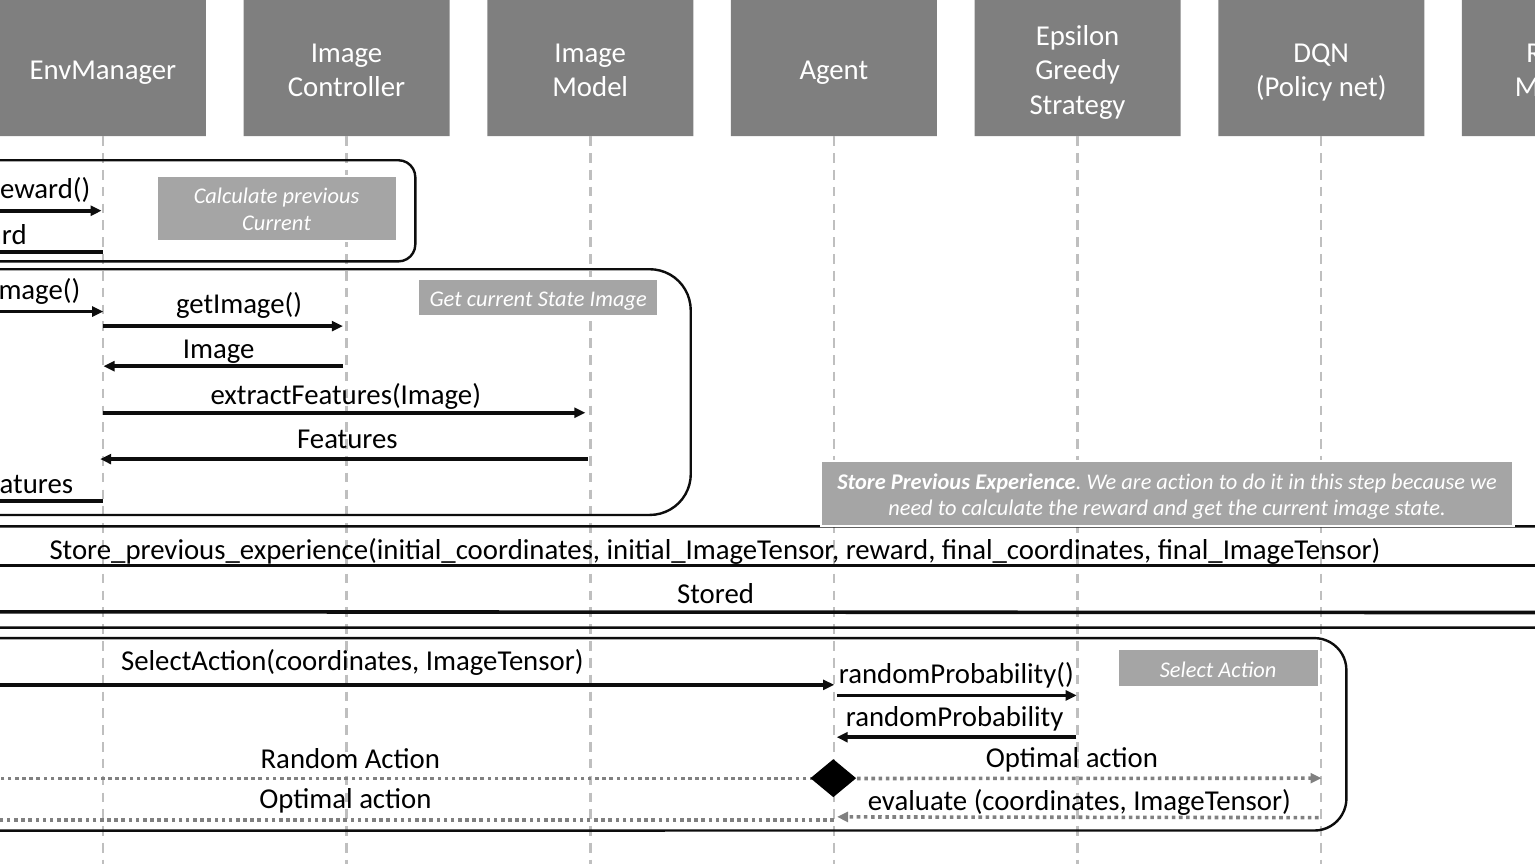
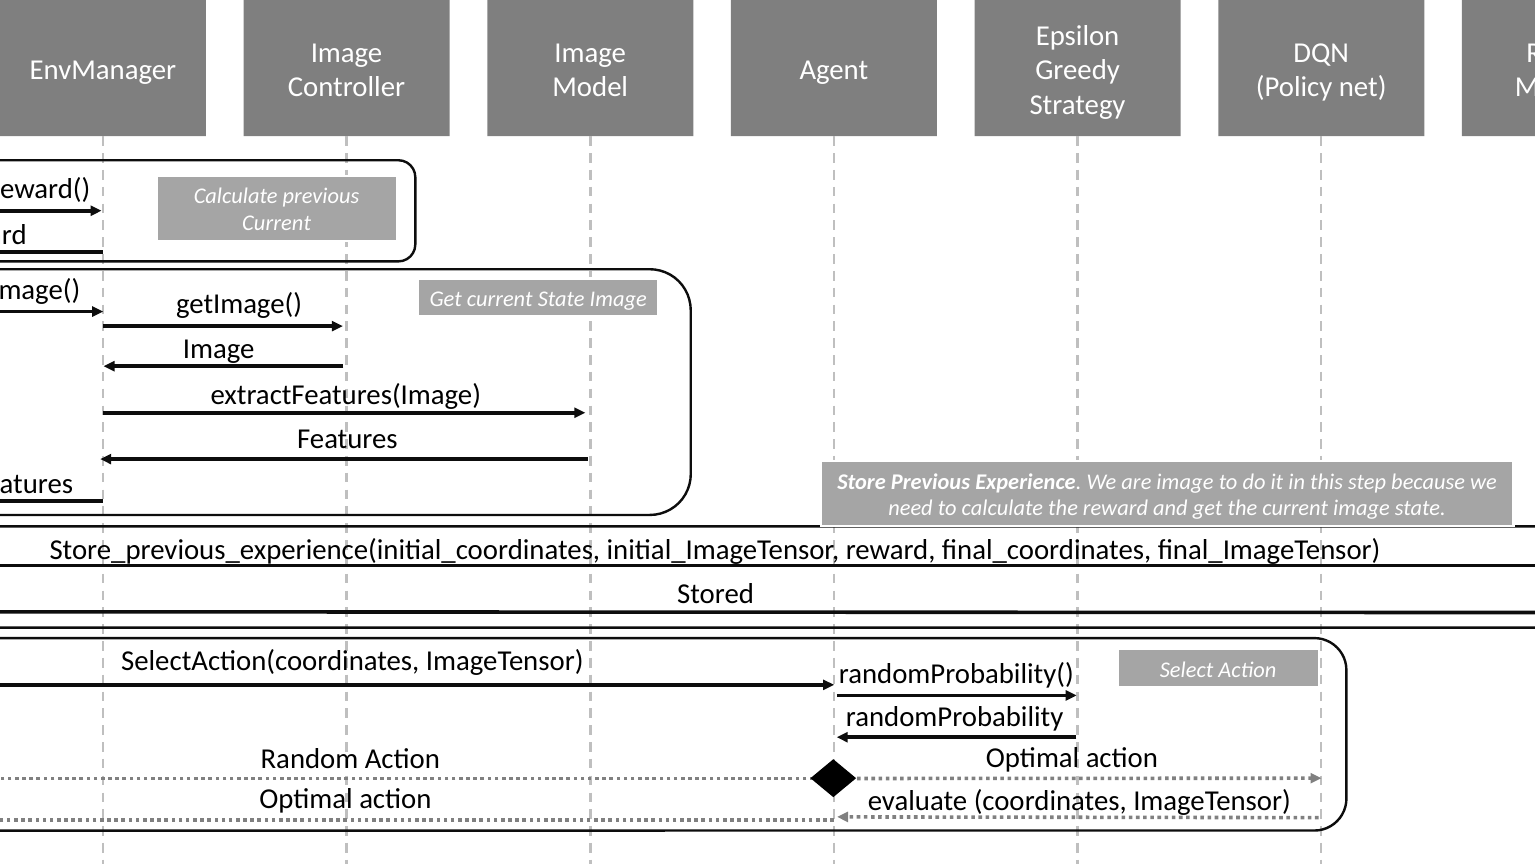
are action: action -> image
